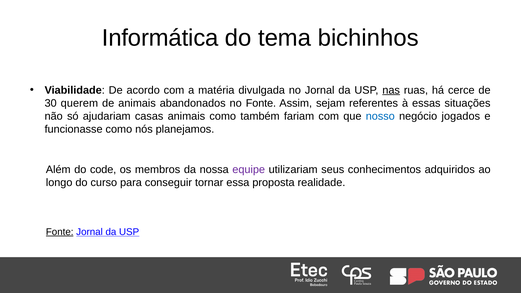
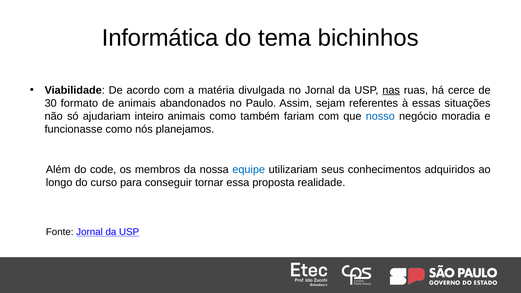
querem: querem -> formato
no Fonte: Fonte -> Paulo
casas: casas -> inteiro
jogados: jogados -> moradia
equipe colour: purple -> blue
Fonte at (60, 232) underline: present -> none
